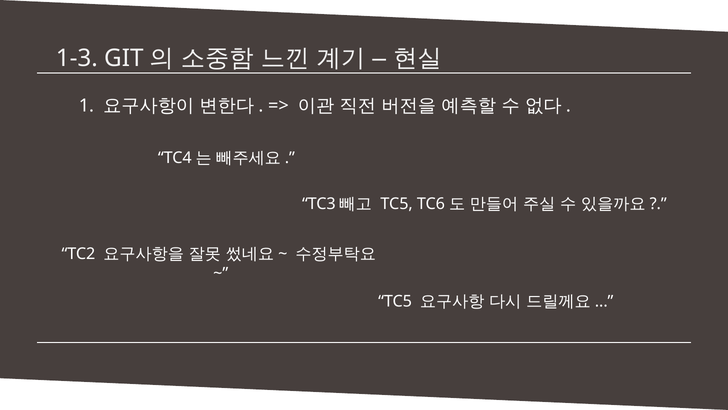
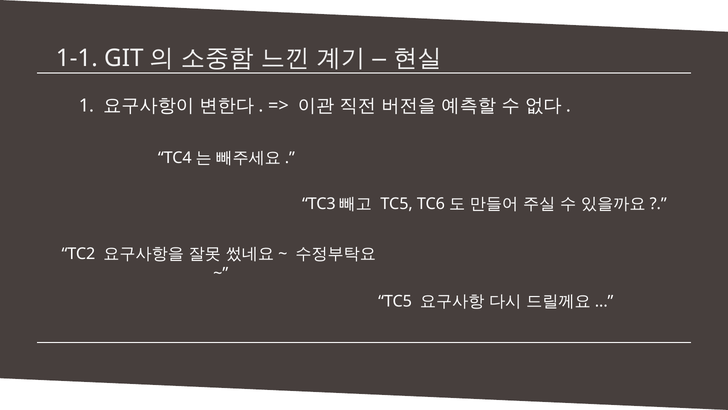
1-3: 1-3 -> 1-1
